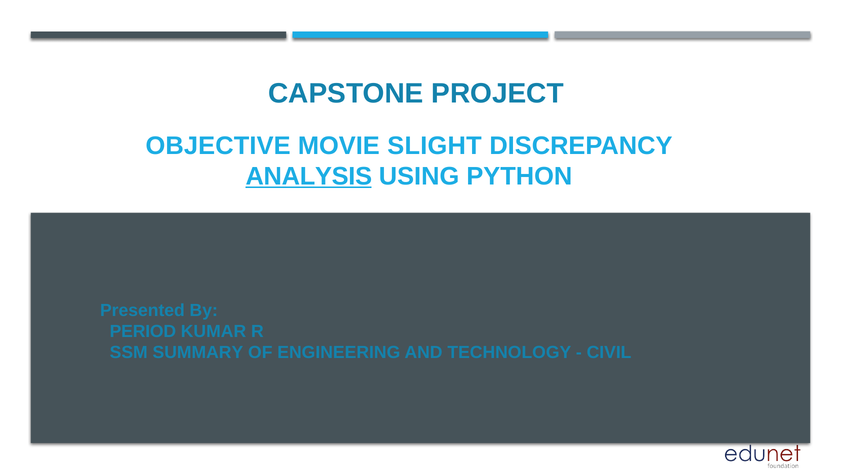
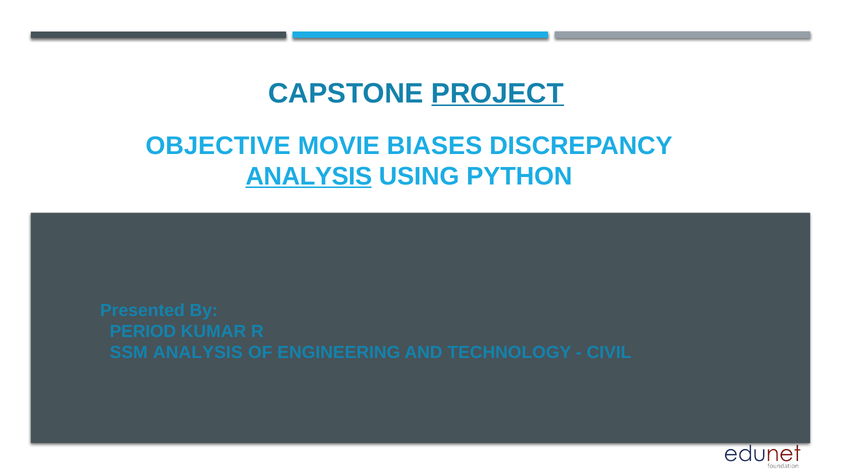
PROJECT underline: none -> present
SLIGHT: SLIGHT -> BIASES
SSM SUMMARY: SUMMARY -> ANALYSIS
